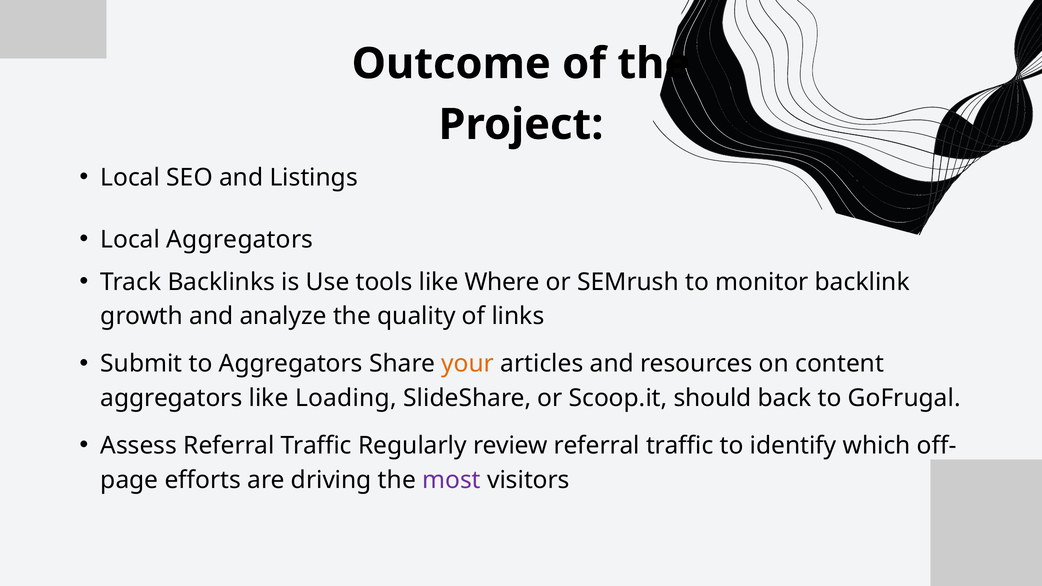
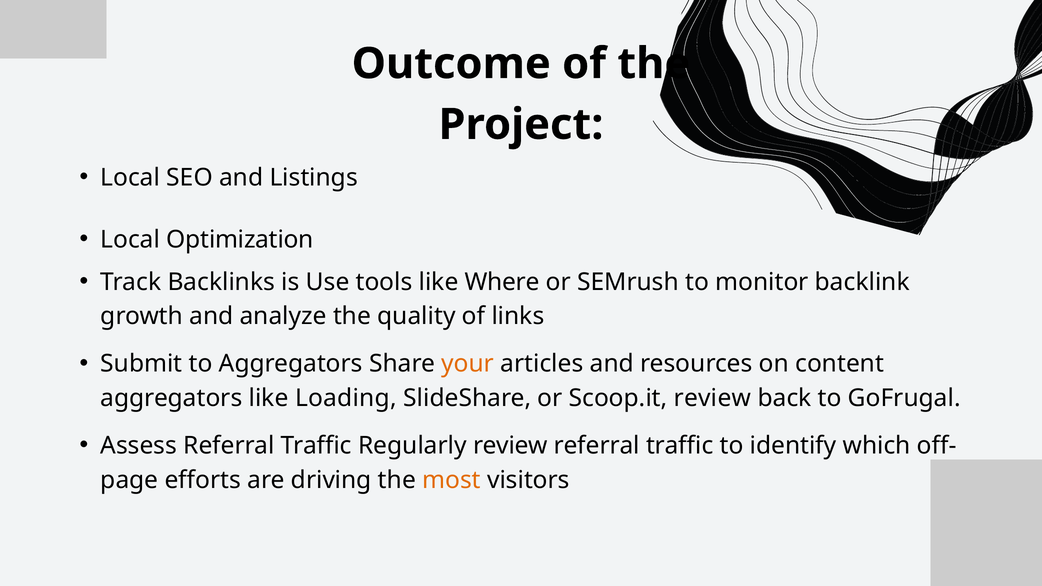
Local Aggregators: Aggregators -> Optimization
Scoop.it should: should -> review
most colour: purple -> orange
